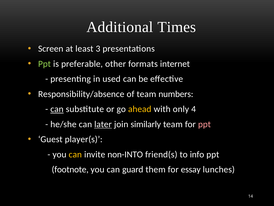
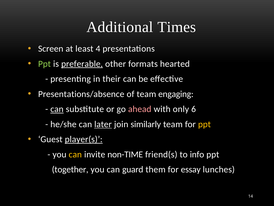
3: 3 -> 4
preferable underline: none -> present
internet: internet -> hearted
used: used -> their
Responsibility/absence: Responsibility/absence -> Presentations/absence
numbers: numbers -> engaging
ahead colour: yellow -> pink
4: 4 -> 6
ppt at (204, 124) colour: pink -> yellow
player(s underline: none -> present
non-INTO: non-INTO -> non-TIME
footnote: footnote -> together
